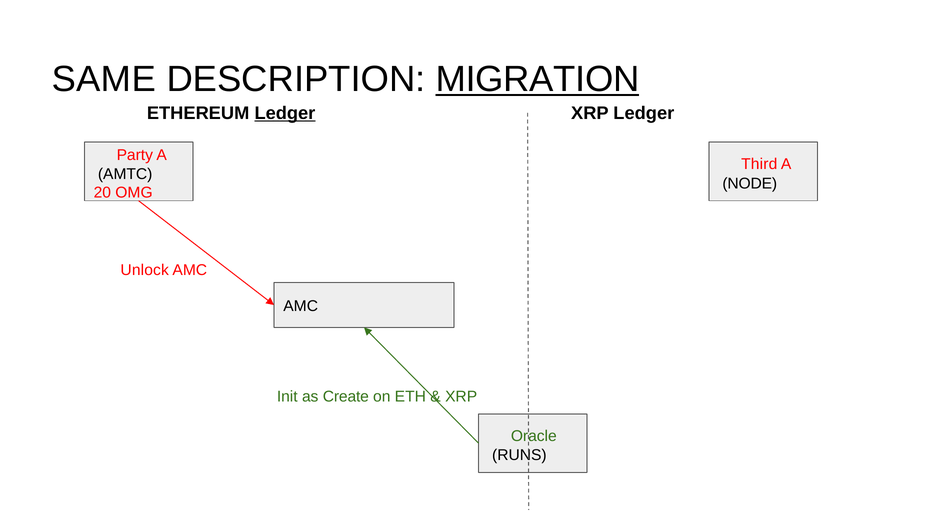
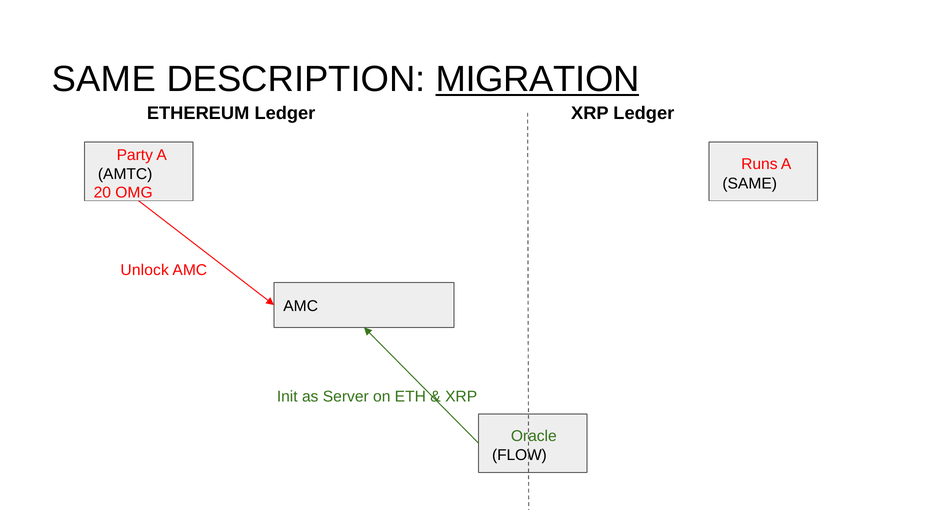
Ledger at (285, 113) underline: present -> none
Third: Third -> Runs
NODE at (750, 184): NODE -> SAME
Create: Create -> Server
RUNS: RUNS -> FLOW
